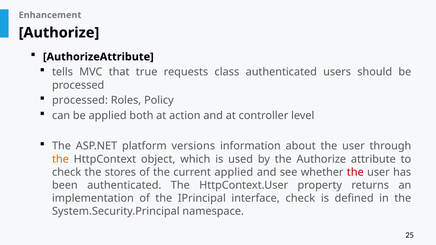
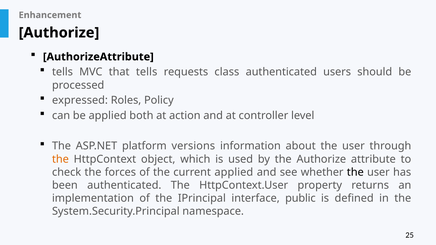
that true: true -> tells
processed at (80, 100): processed -> expressed
stores: stores -> forces
the at (355, 172) colour: red -> black
interface check: check -> public
